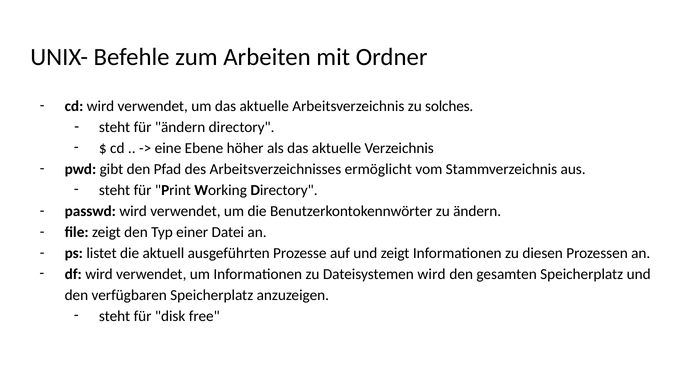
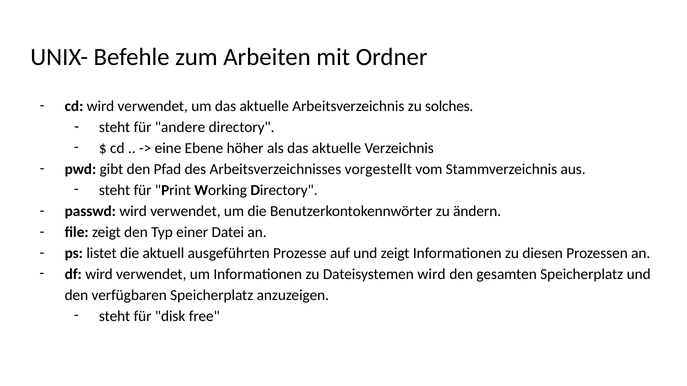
für ändern: ändern -> andere
ermöglicht: ermöglicht -> vorgestellt
